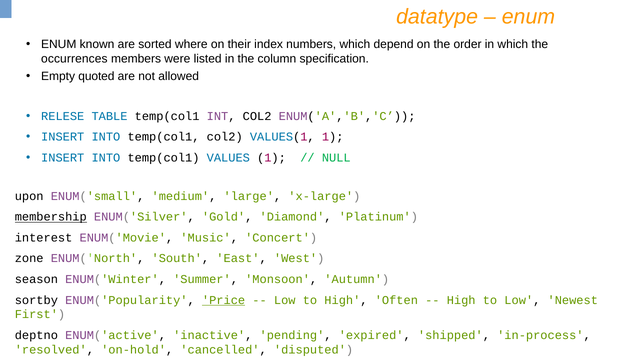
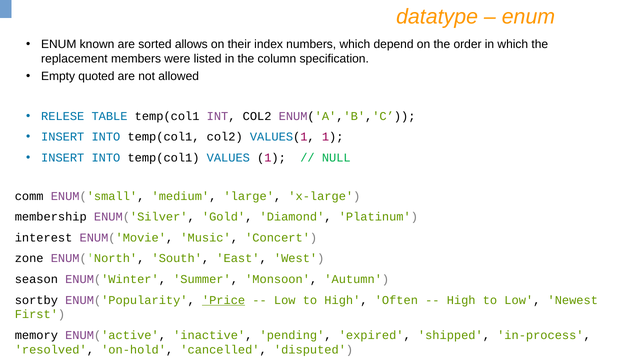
where: where -> allows
occurrences: occurrences -> replacement
upon: upon -> comm
membership underline: present -> none
deptno: deptno -> memory
